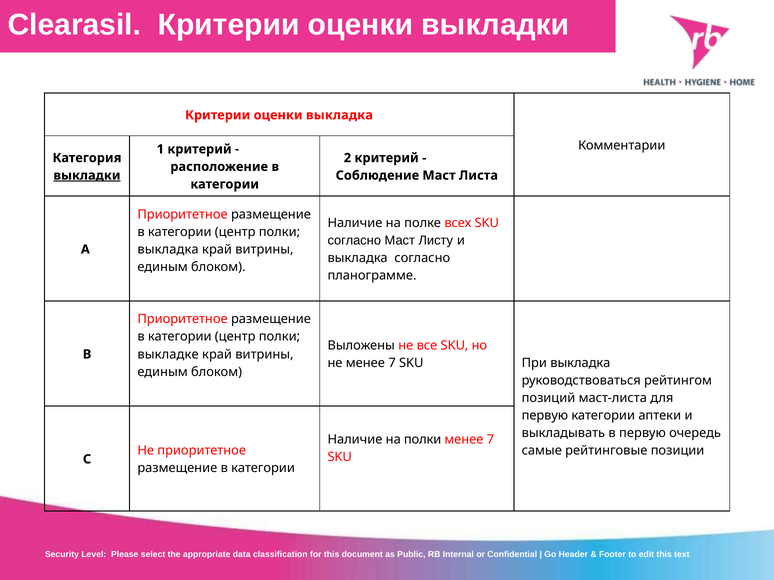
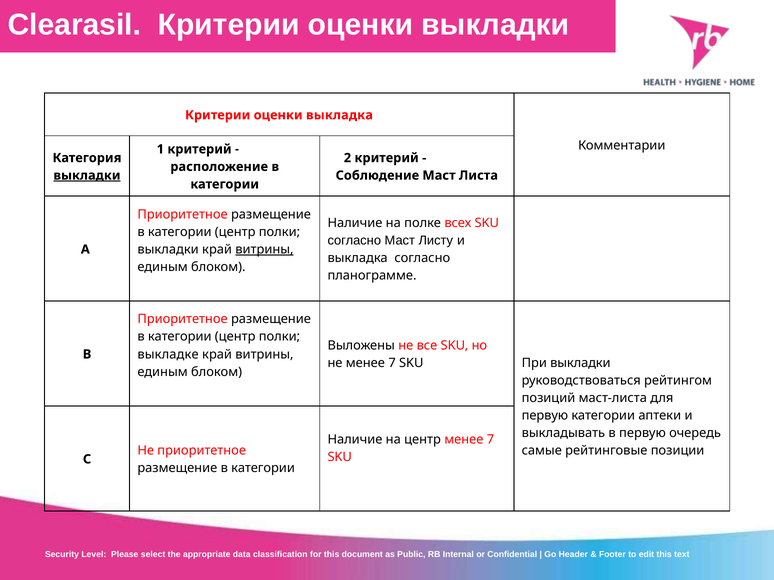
выкладка at (168, 250): выкладка -> выкладки
витрины at (264, 250) underline: none -> present
При выкладка: выкладка -> выкладки
на полки: полки -> центр
